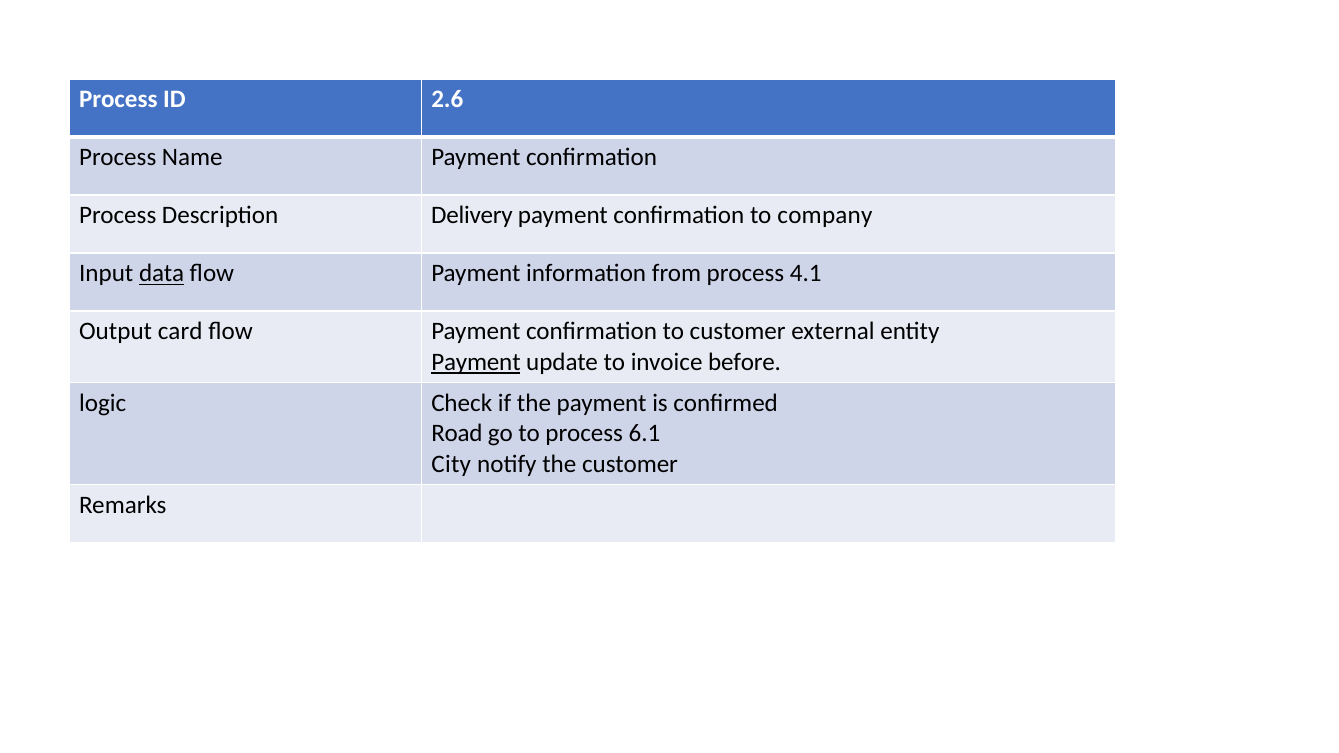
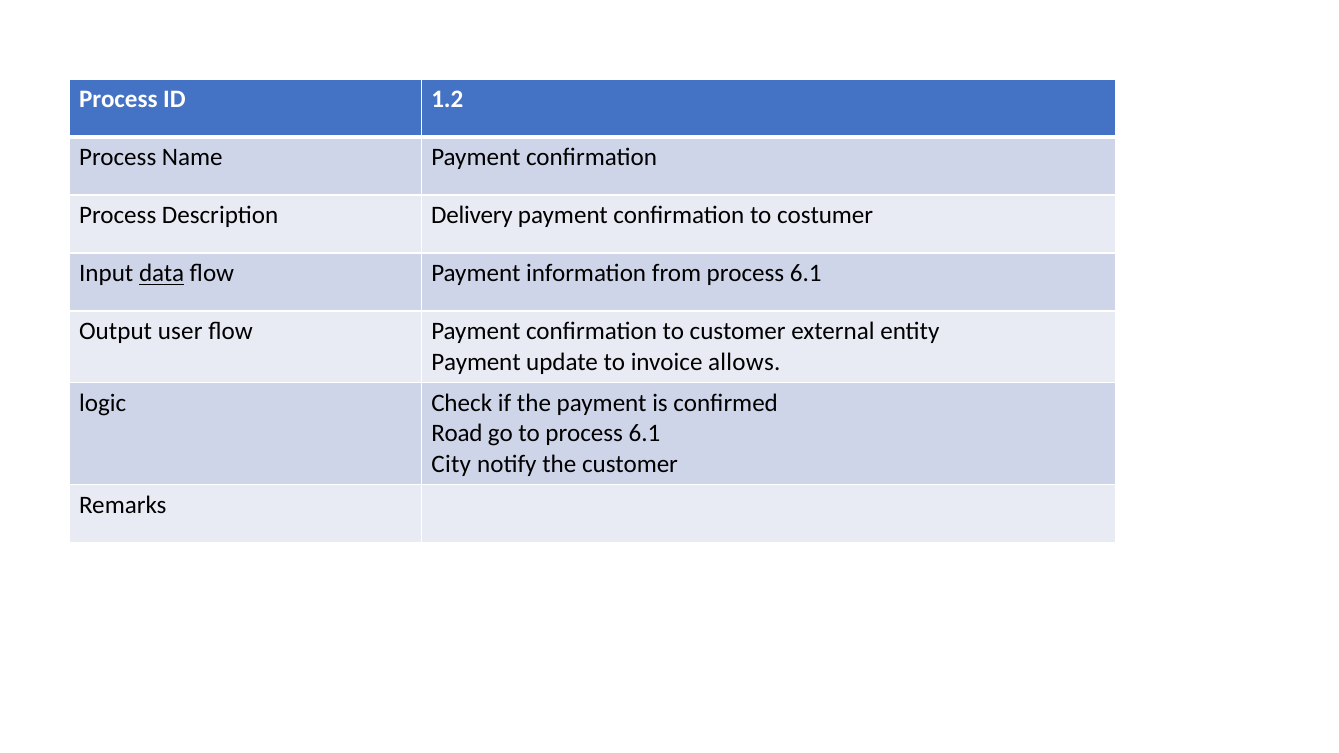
2.6: 2.6 -> 1.2
company: company -> costumer
from process 4.1: 4.1 -> 6.1
card: card -> user
Payment at (476, 362) underline: present -> none
before: before -> allows
